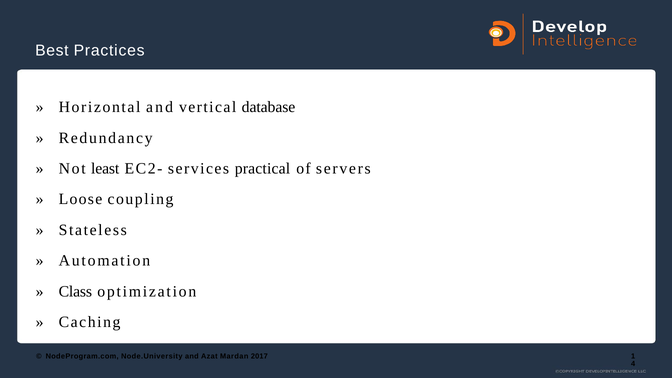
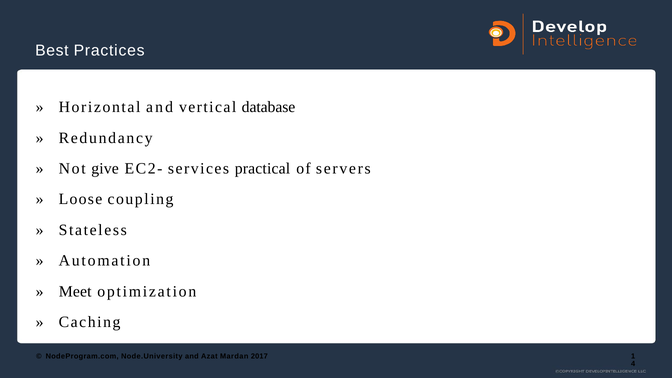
least: least -> give
Class: Class -> Meet
